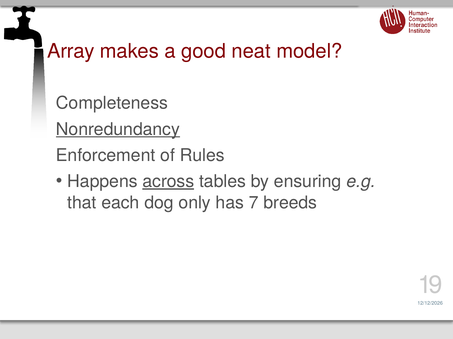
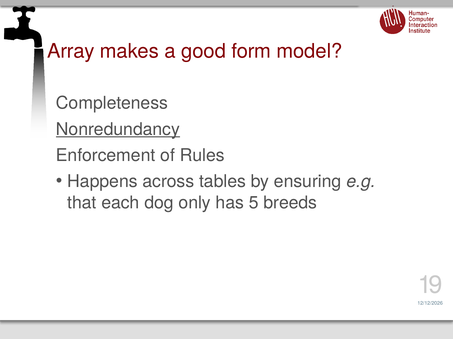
neat: neat -> form
across underline: present -> none
7: 7 -> 5
